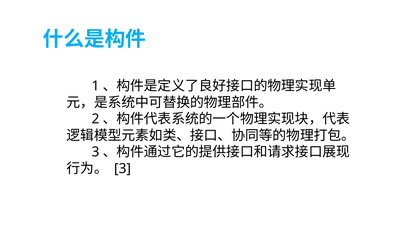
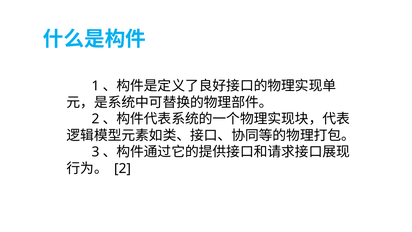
3 at (123, 168): 3 -> 2
